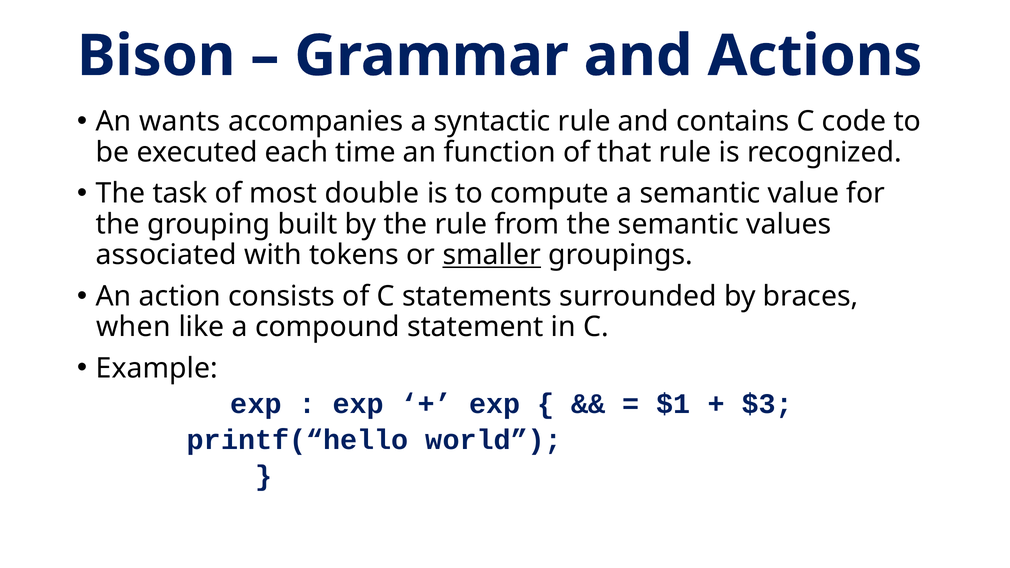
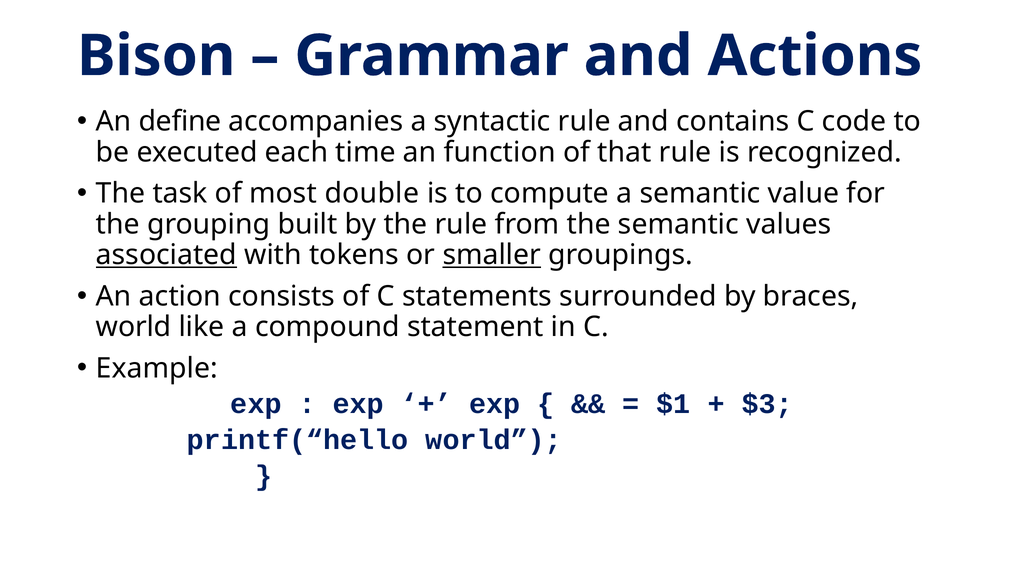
wants: wants -> define
associated underline: none -> present
when at (133, 327): when -> world
